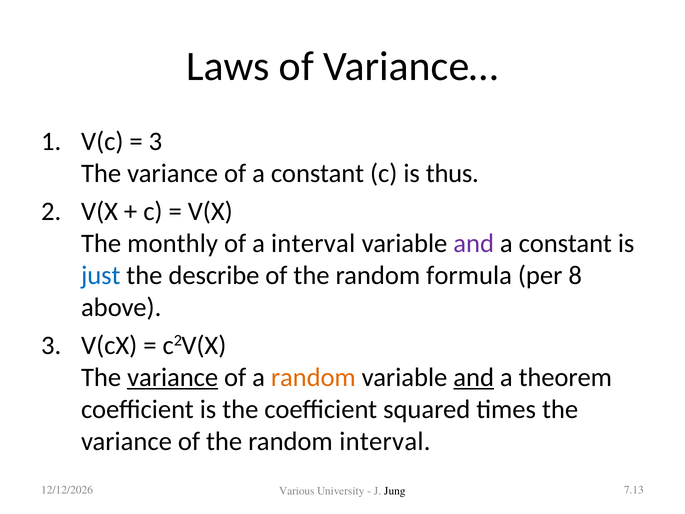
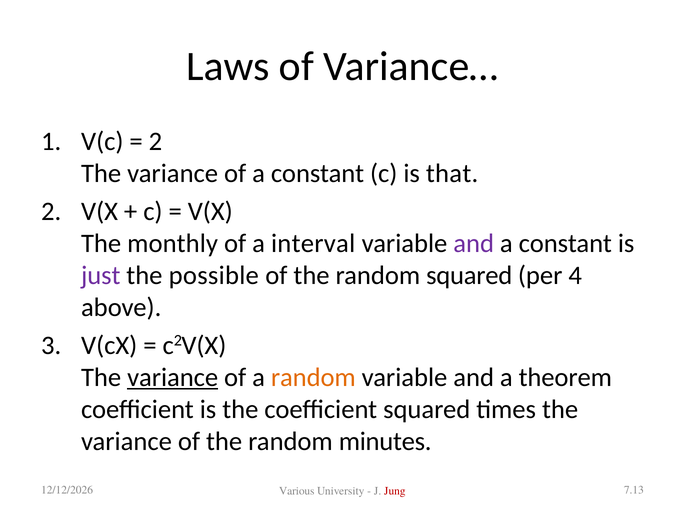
3 at (155, 141): 3 -> 2
thus: thus -> that
just colour: blue -> purple
describe: describe -> possible
random formula: formula -> squared
8: 8 -> 4
and at (474, 377) underline: present -> none
random interval: interval -> minutes
Jung colour: black -> red
